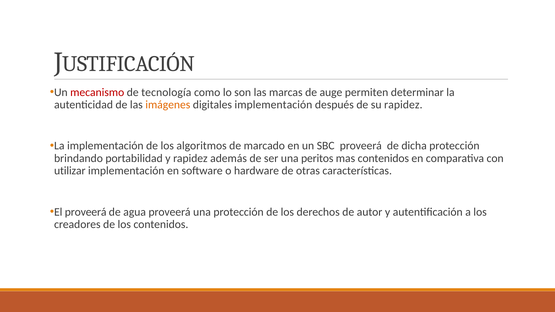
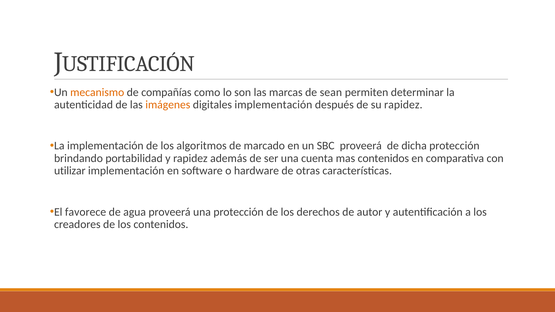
mecanismo colour: red -> orange
tecnología: tecnología -> compañías
auge: auge -> sean
peritos: peritos -> cuenta
El proveerá: proveerá -> favorece
